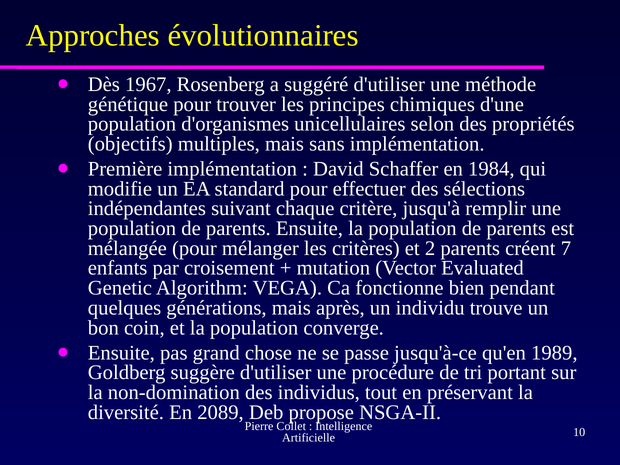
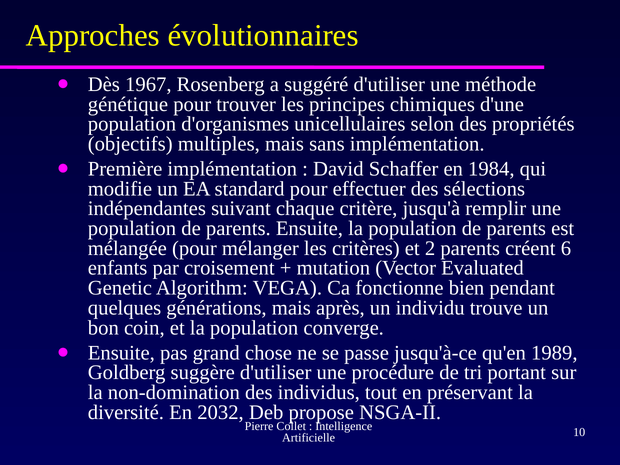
7: 7 -> 6
2089: 2089 -> 2032
